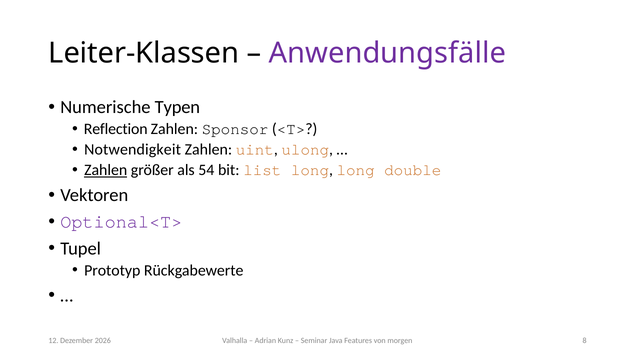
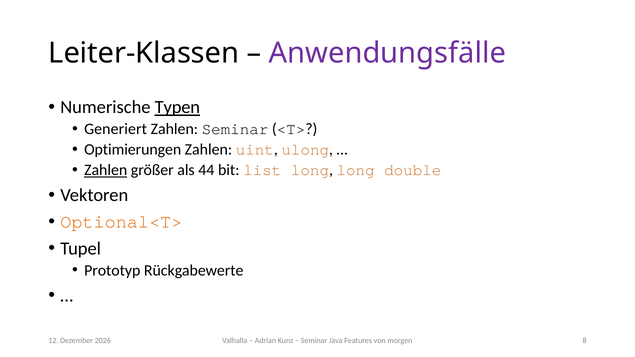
Typen underline: none -> present
Reflection: Reflection -> Generiert
Zahlen Sponsor: Sponsor -> Seminar
Notwendigkeit: Notwendigkeit -> Optimierungen
54: 54 -> 44
Optional<T> colour: purple -> orange
